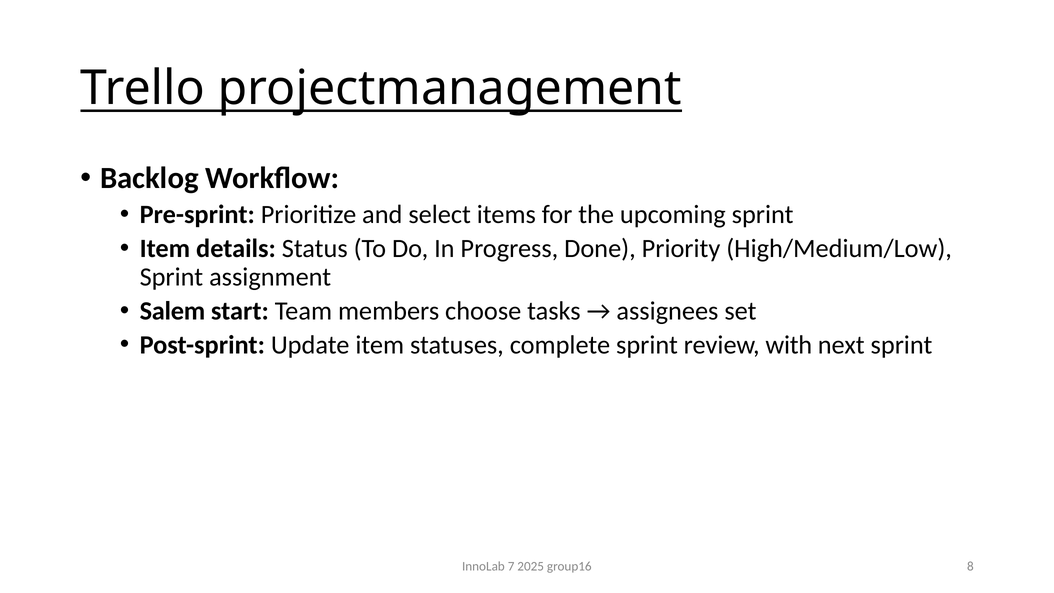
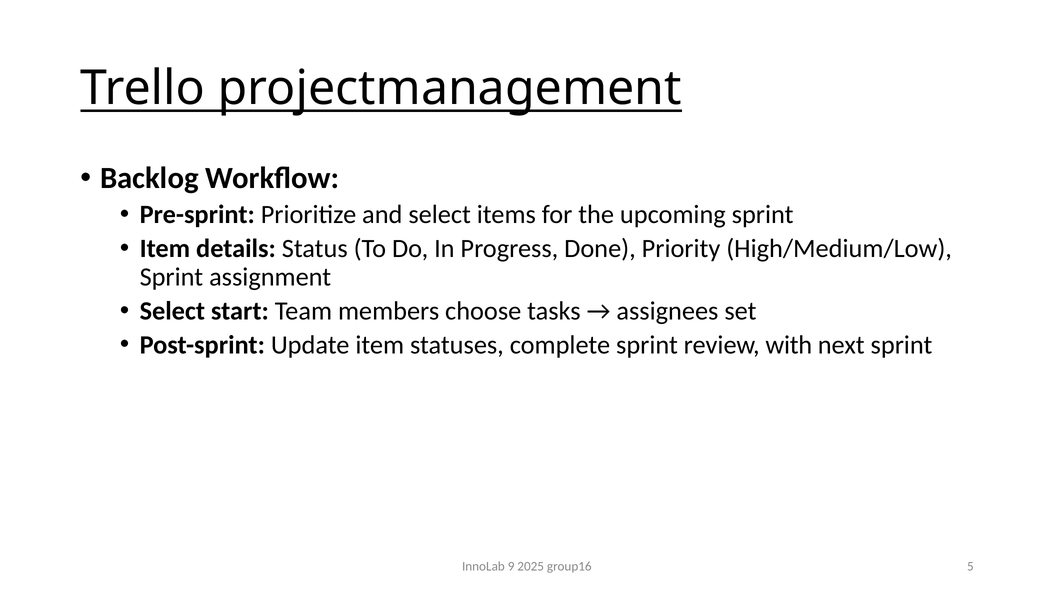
Salem at (172, 311): Salem -> Select
7: 7 -> 9
8: 8 -> 5
